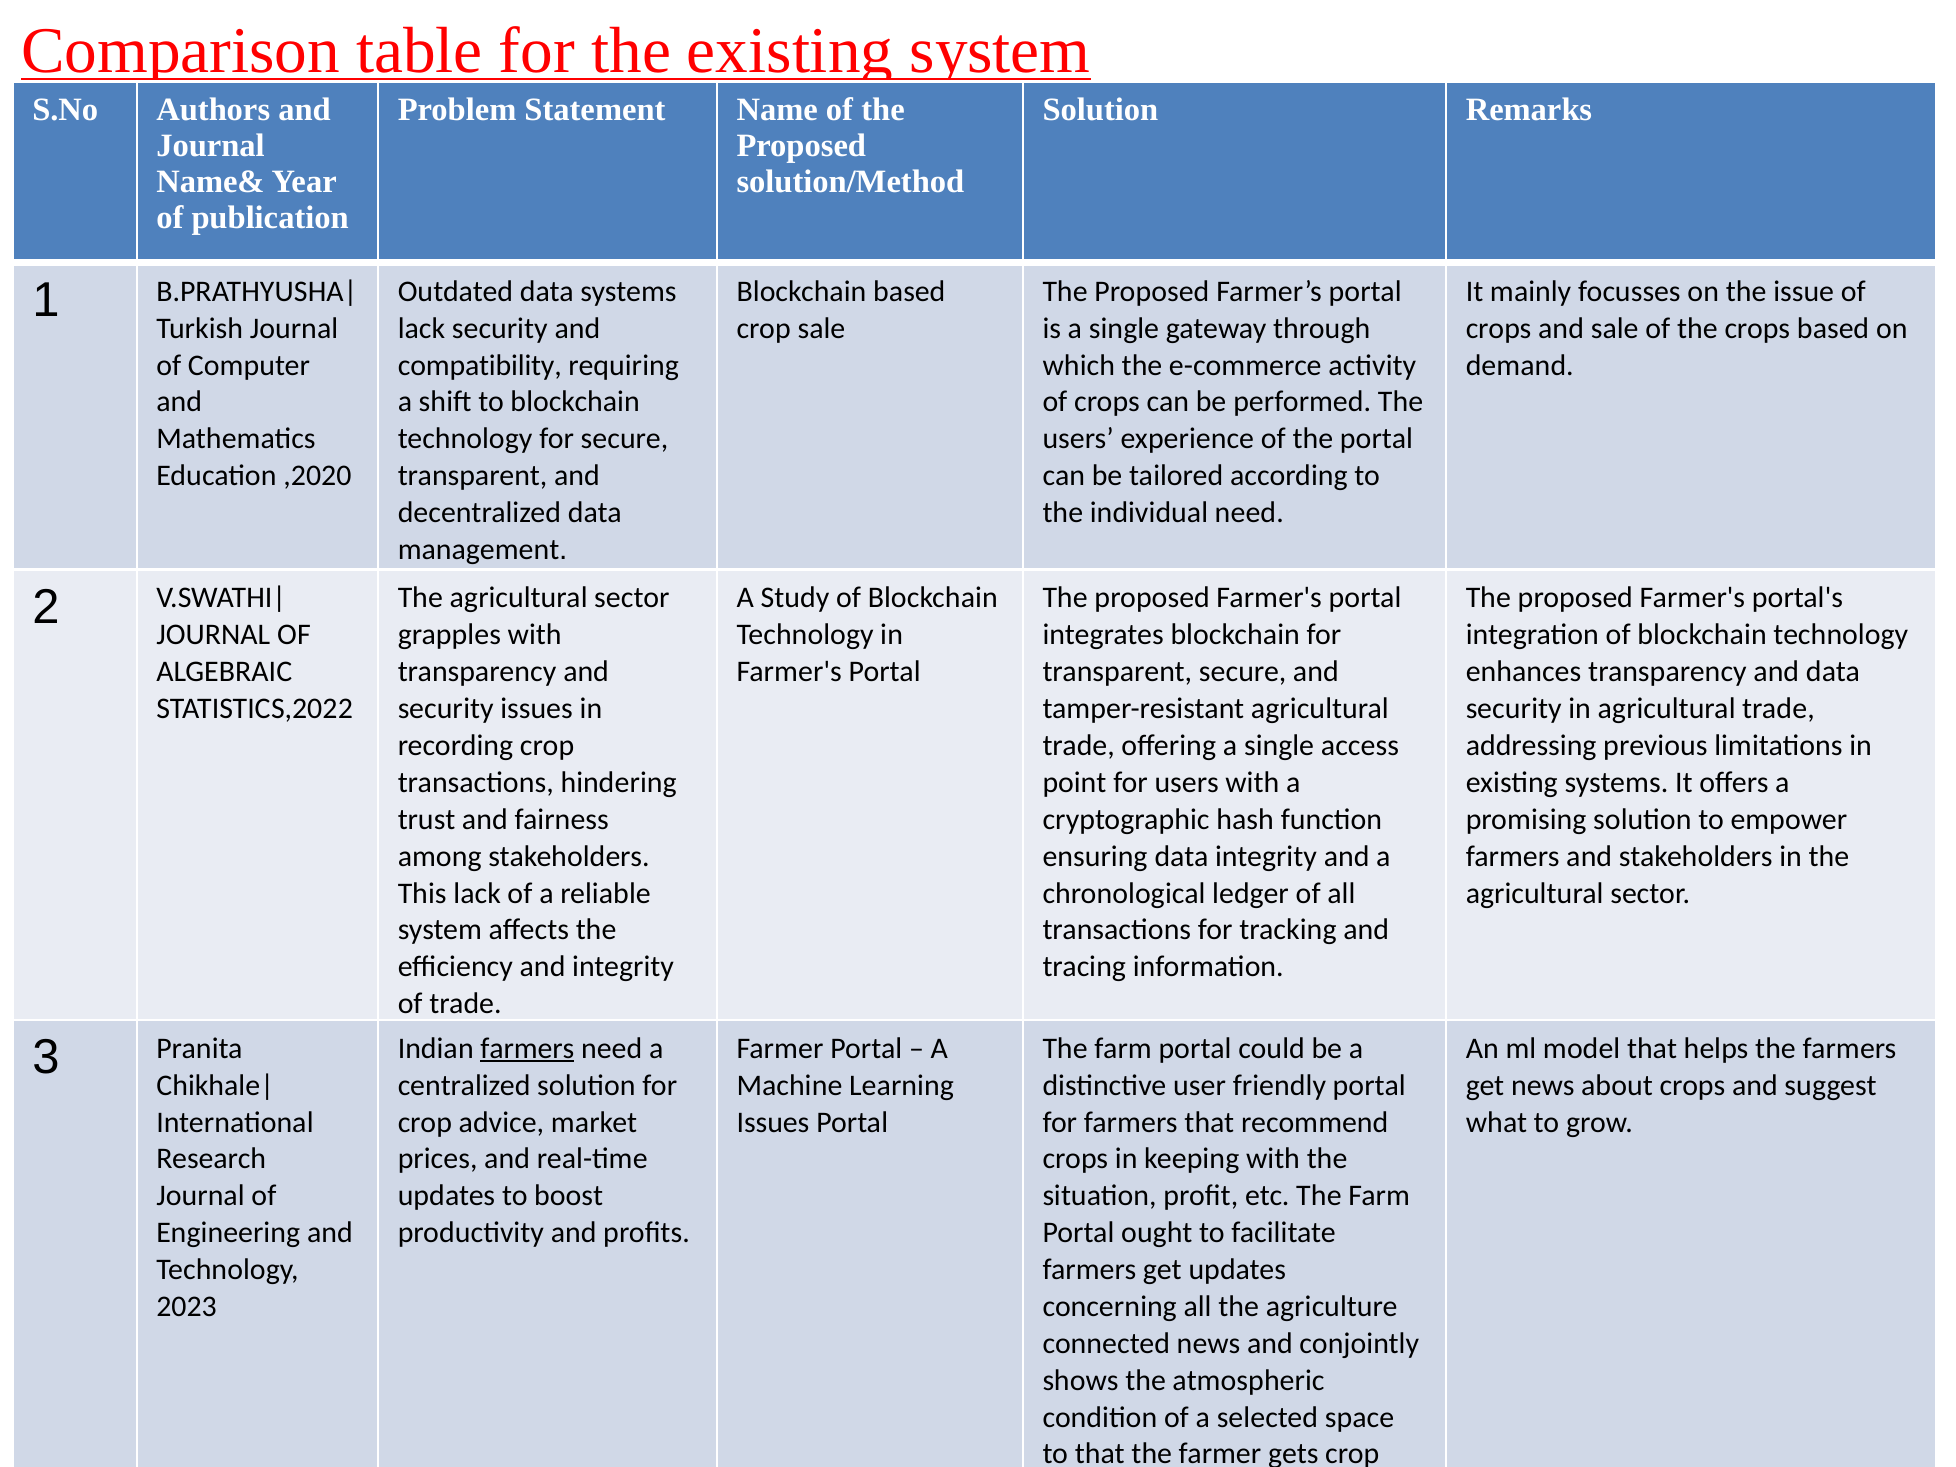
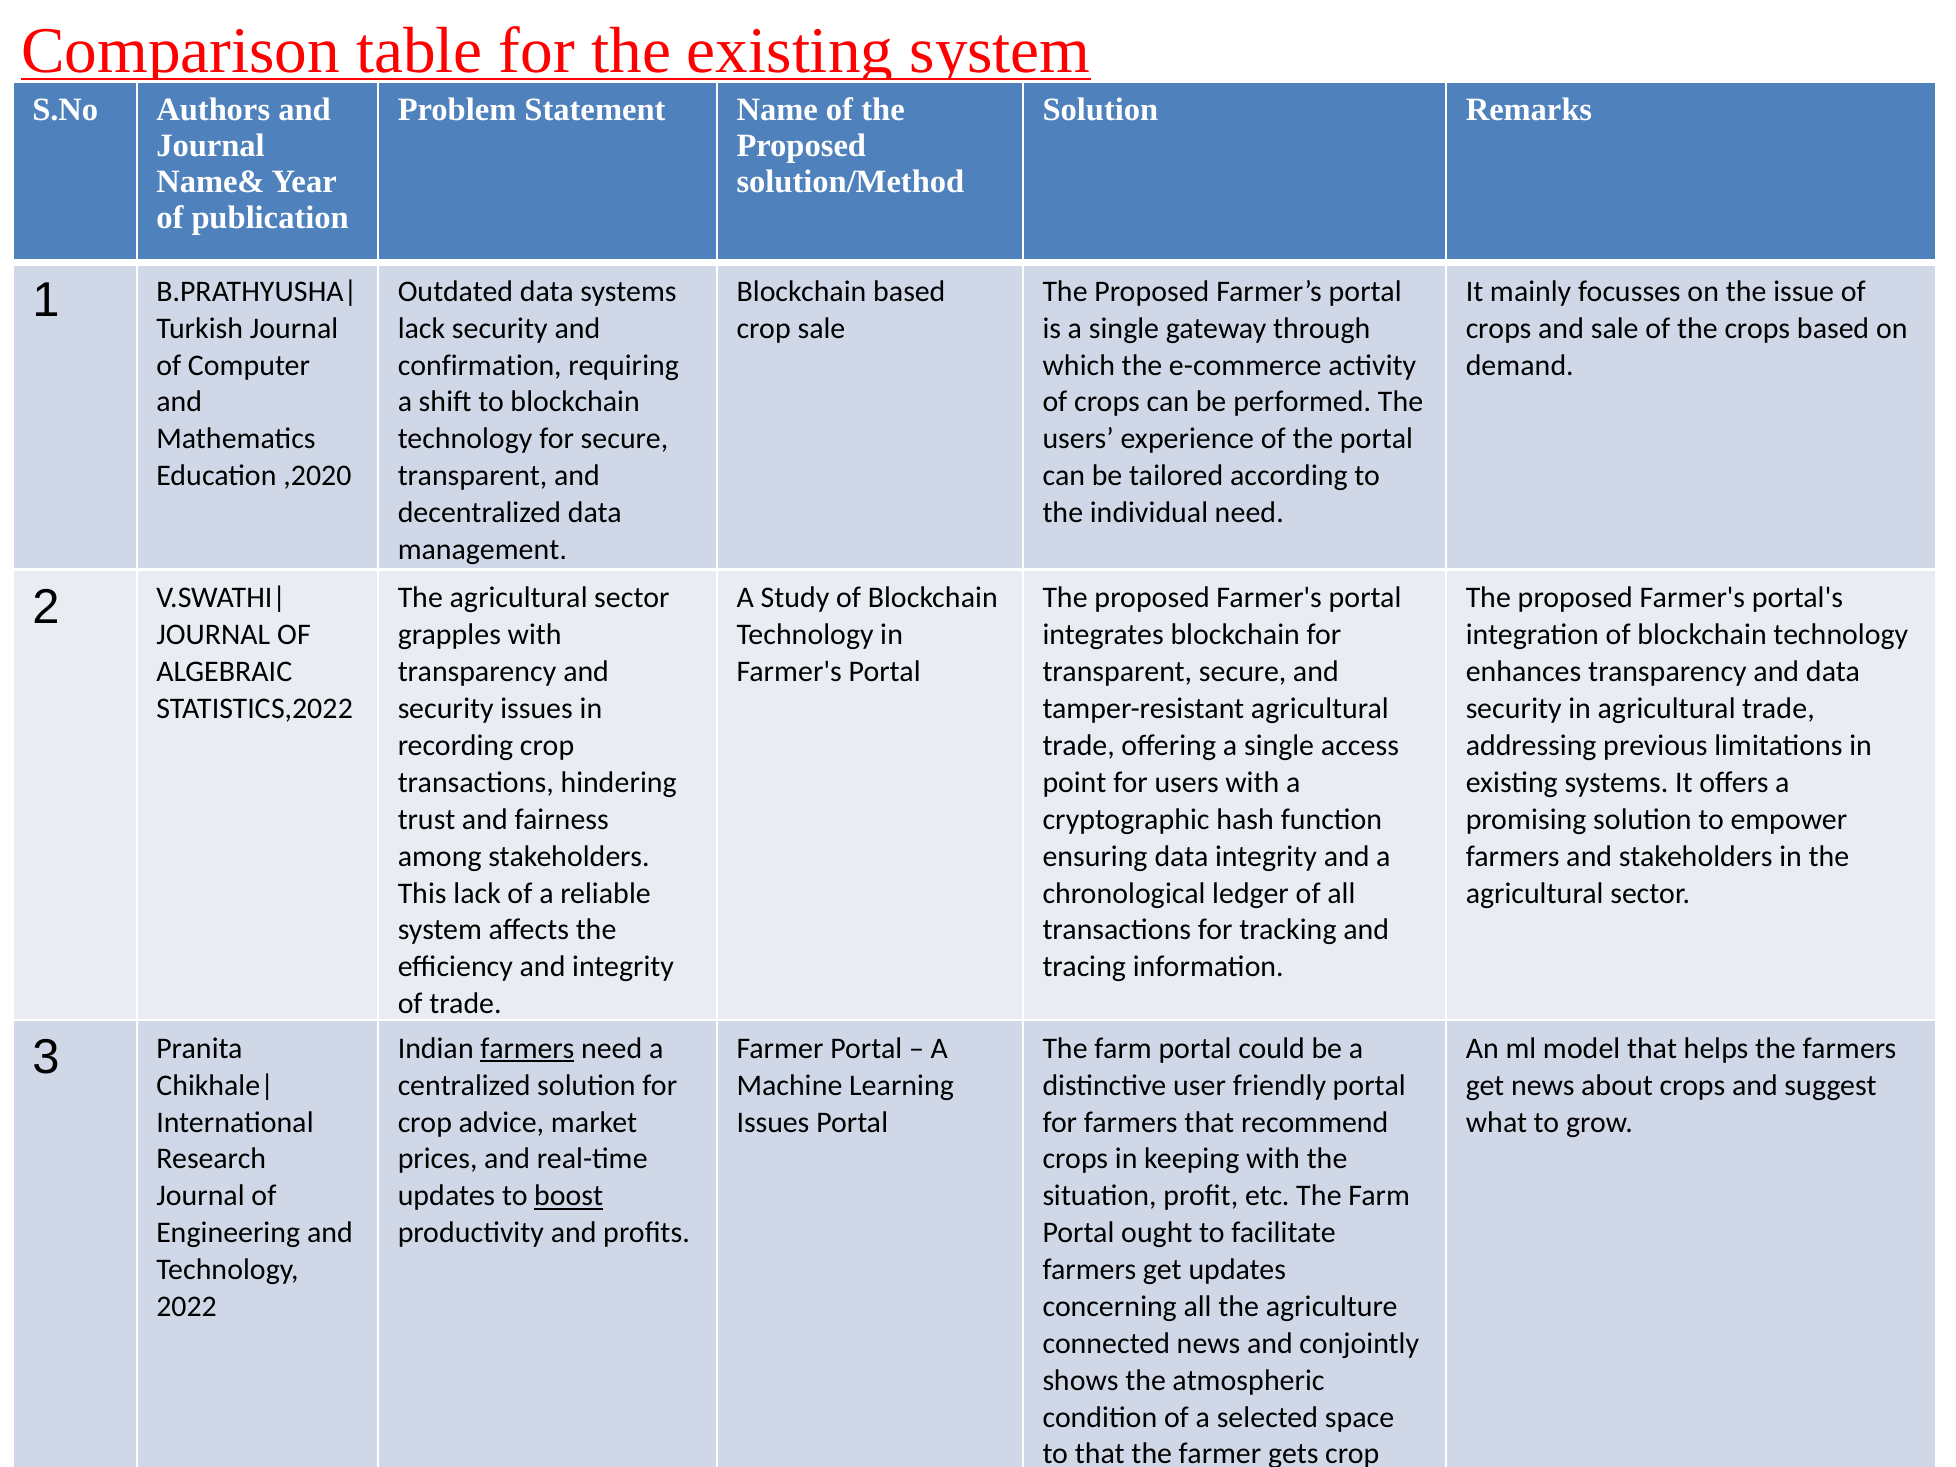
compatibility: compatibility -> confirmation
boost underline: none -> present
2023: 2023 -> 2022
